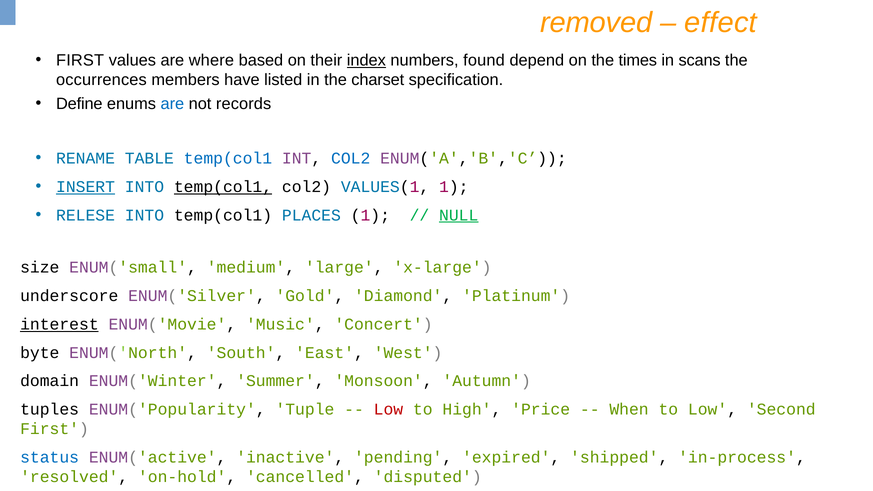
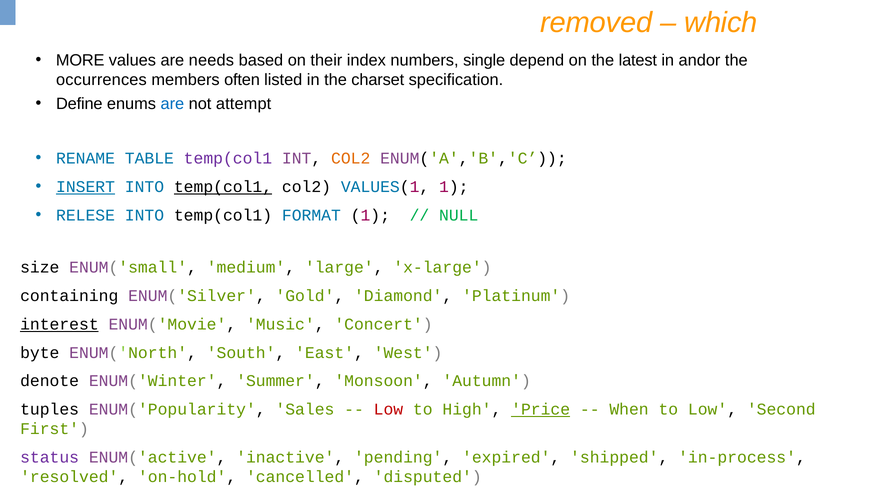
effect: effect -> which
FIRST at (80, 60): FIRST -> MORE
where: where -> needs
index underline: present -> none
found: found -> single
times: times -> latest
scans: scans -> andor
have: have -> often
records: records -> attempt
temp(col1 at (228, 158) colour: blue -> purple
COL2 at (351, 158) colour: blue -> orange
PLACES: PLACES -> FORMAT
NULL underline: present -> none
underscore: underscore -> containing
domain: domain -> denote
Tuple: Tuple -> Sales
Price underline: none -> present
status colour: blue -> purple
